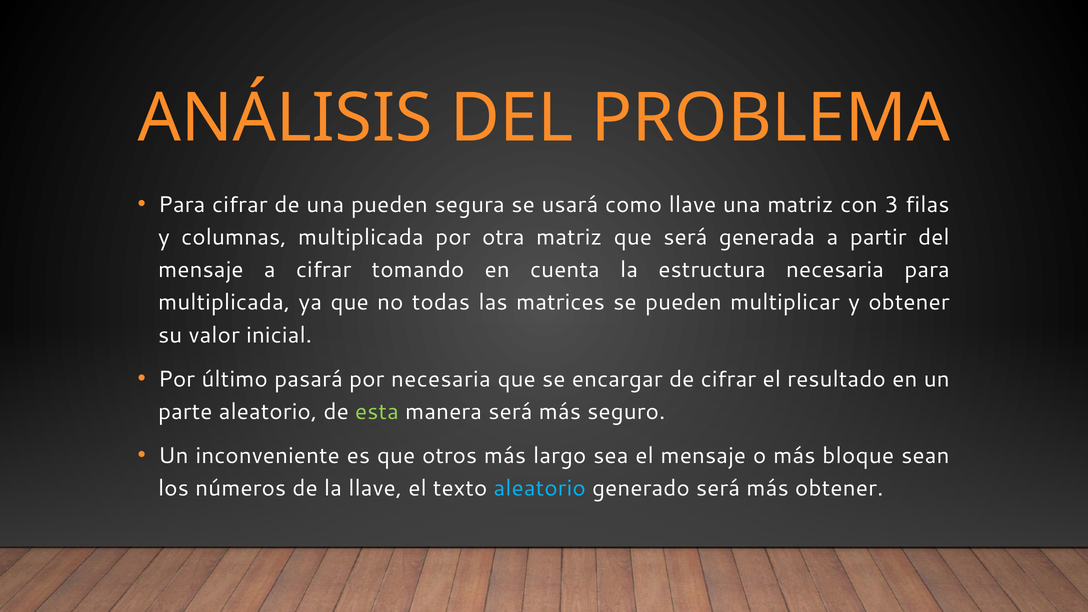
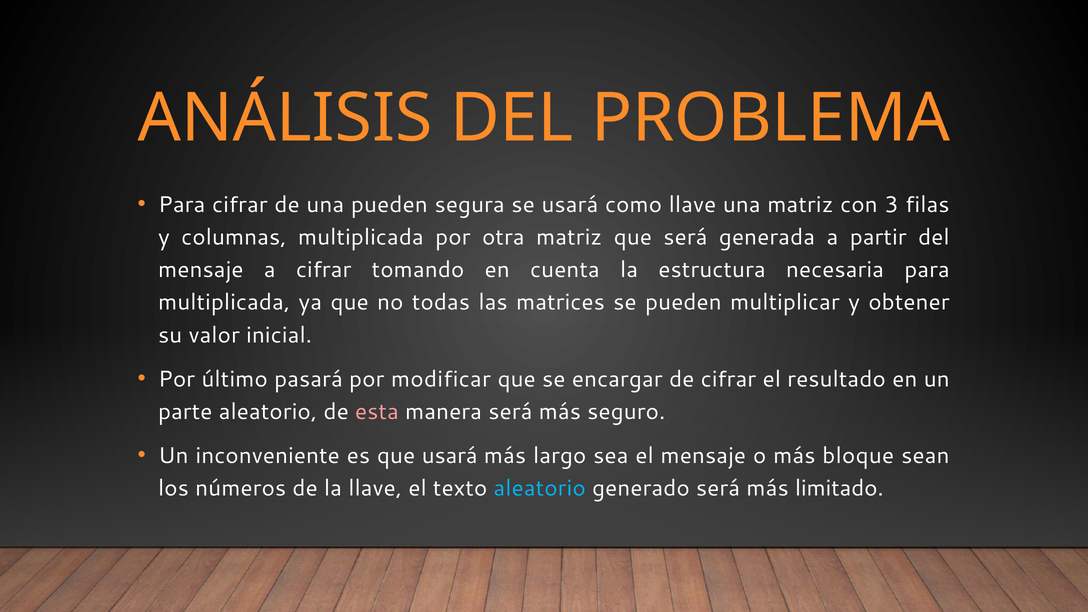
por necesaria: necesaria -> modificar
esta colour: light green -> pink
que otros: otros -> usará
más obtener: obtener -> limitado
